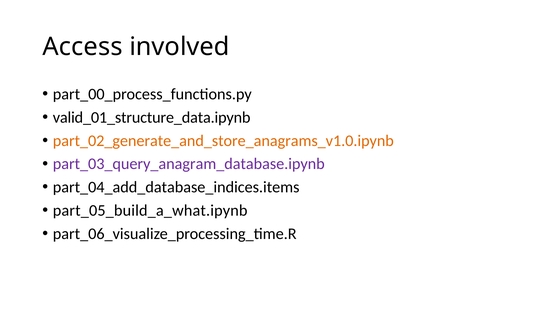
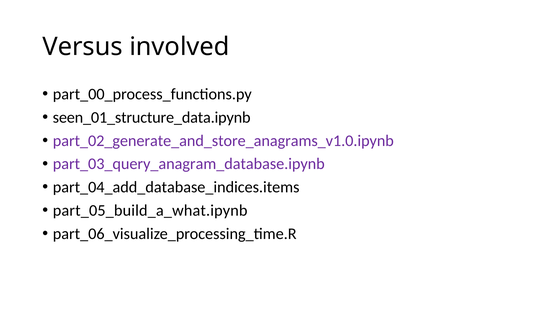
Access: Access -> Versus
valid_01_structure_data.ipynb: valid_01_structure_data.ipynb -> seen_01_structure_data.ipynb
part_02_generate_and_store_anagrams_v1.0.ipynb colour: orange -> purple
